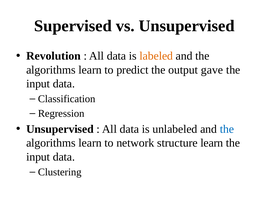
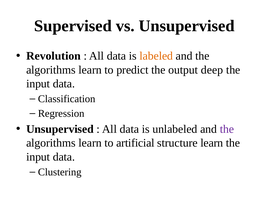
gave: gave -> deep
the at (227, 130) colour: blue -> purple
network: network -> artificial
